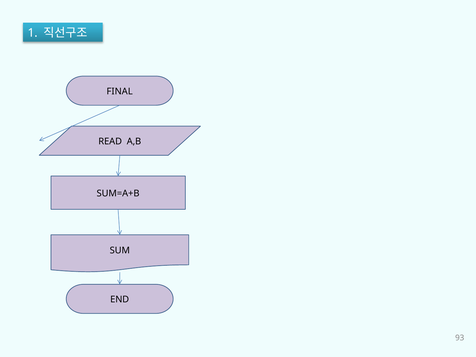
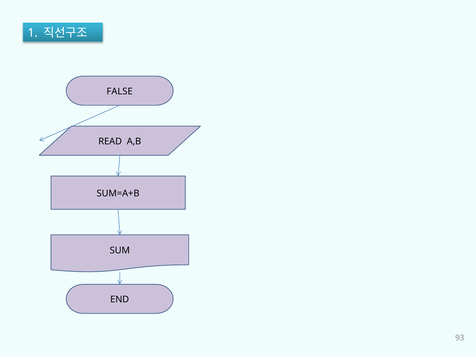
FINAL: FINAL -> FALSE
